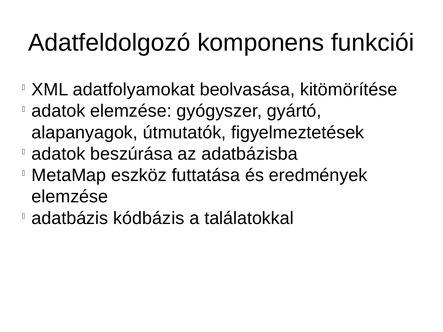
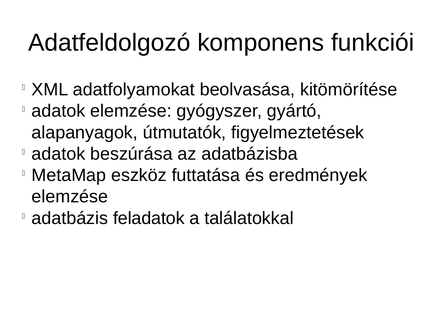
kódbázis: kódbázis -> feladatok
